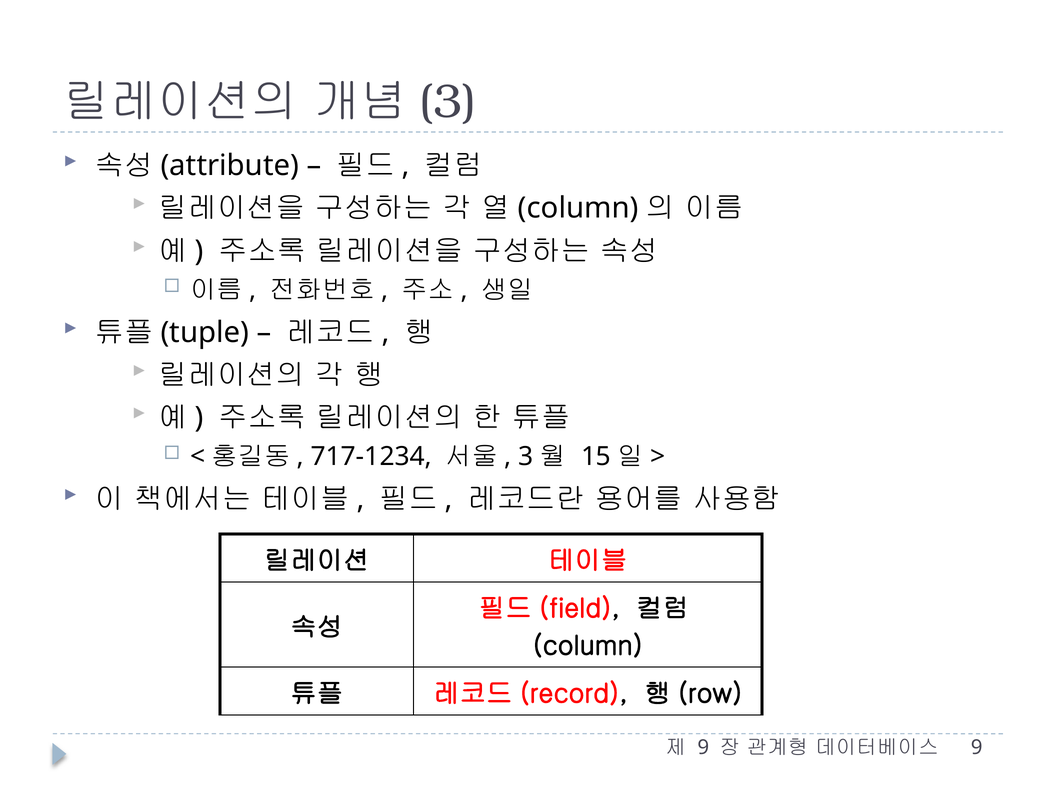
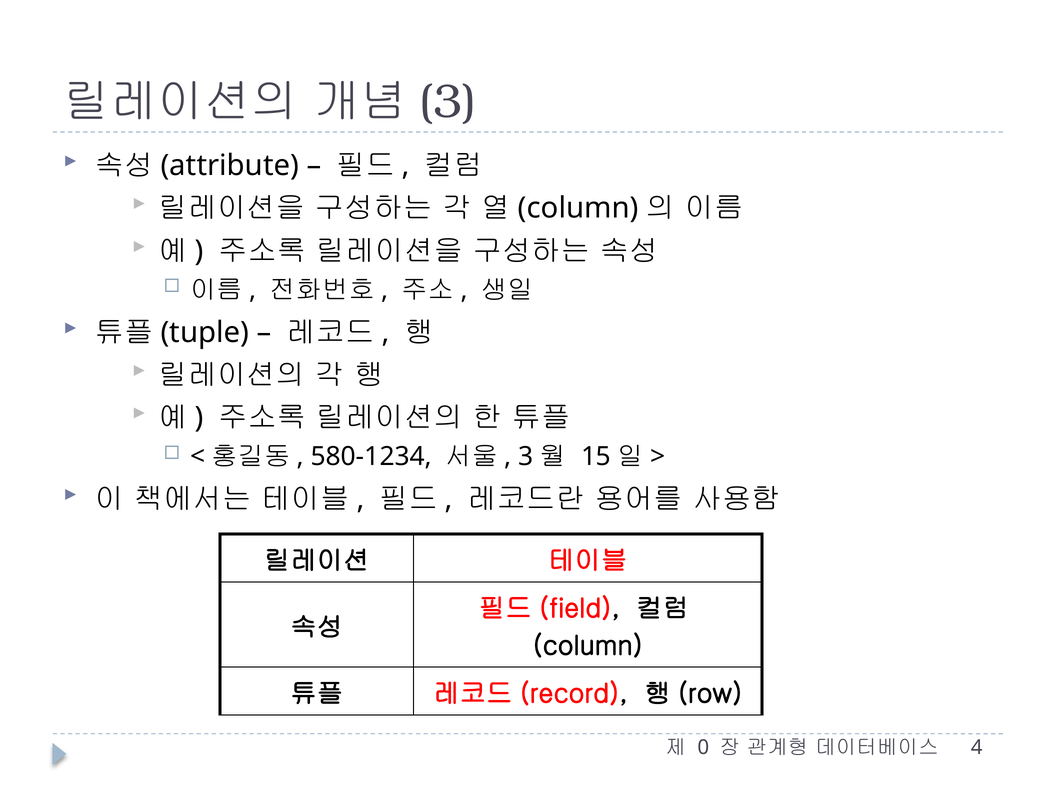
717-1234: 717-1234 -> 580-1234
9 at (703, 748): 9 -> 0
9 at (977, 748): 9 -> 4
